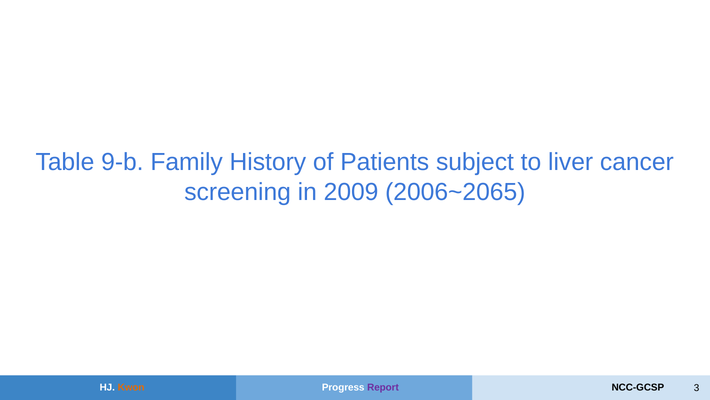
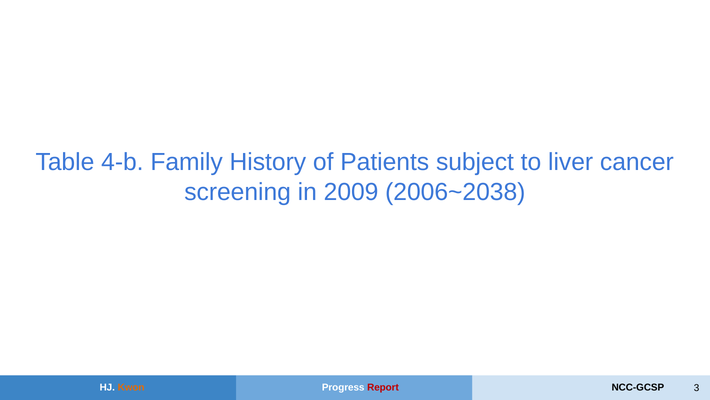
9-b: 9-b -> 4-b
2006~2065: 2006~2065 -> 2006~2038
Report colour: purple -> red
